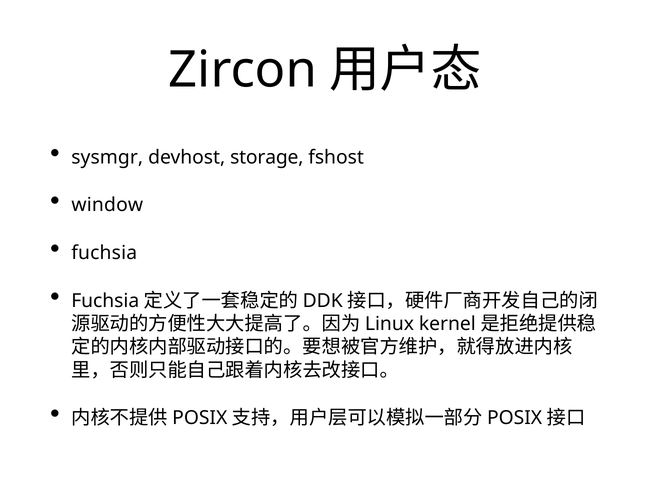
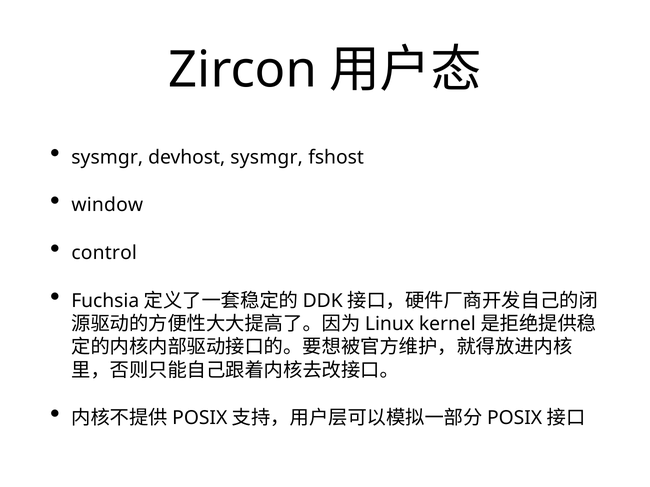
devhost storage: storage -> sysmgr
fuchsia at (104, 253): fuchsia -> control
